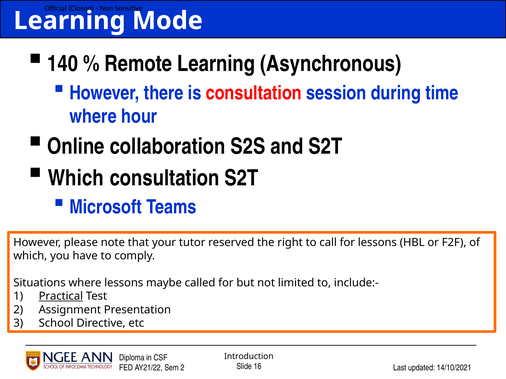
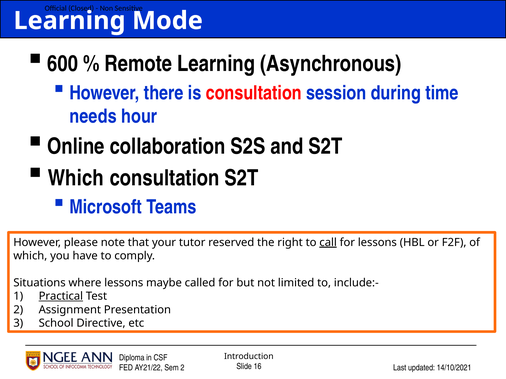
140: 140 -> 600
where at (93, 117): where -> needs
call underline: none -> present
